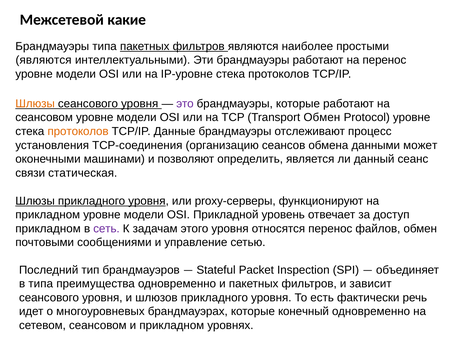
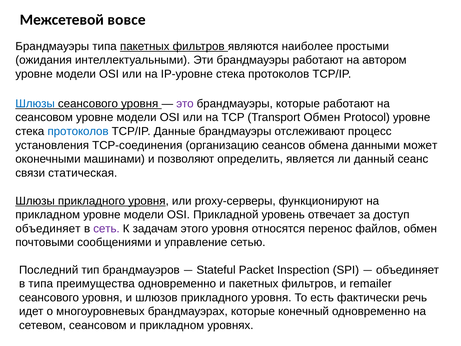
какие: какие -> вовсе
являются at (44, 60): являются -> ожидания
на перенос: перенос -> автором
Шлюзы at (35, 104) colour: orange -> blue
протоколов at (78, 131) colour: orange -> blue
прикладном at (48, 229): прикладном -> объединяет
зависит: зависит -> remailer
